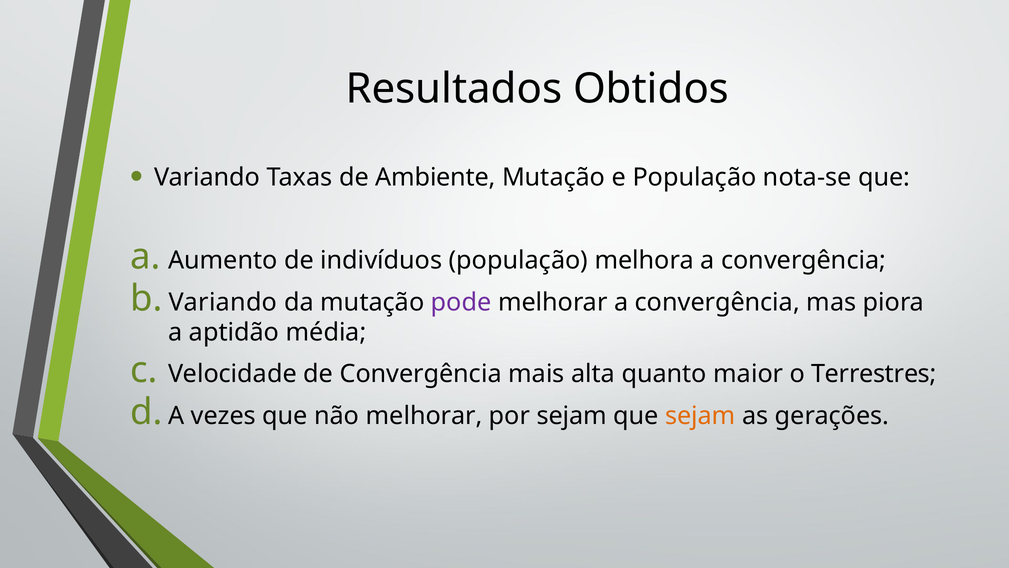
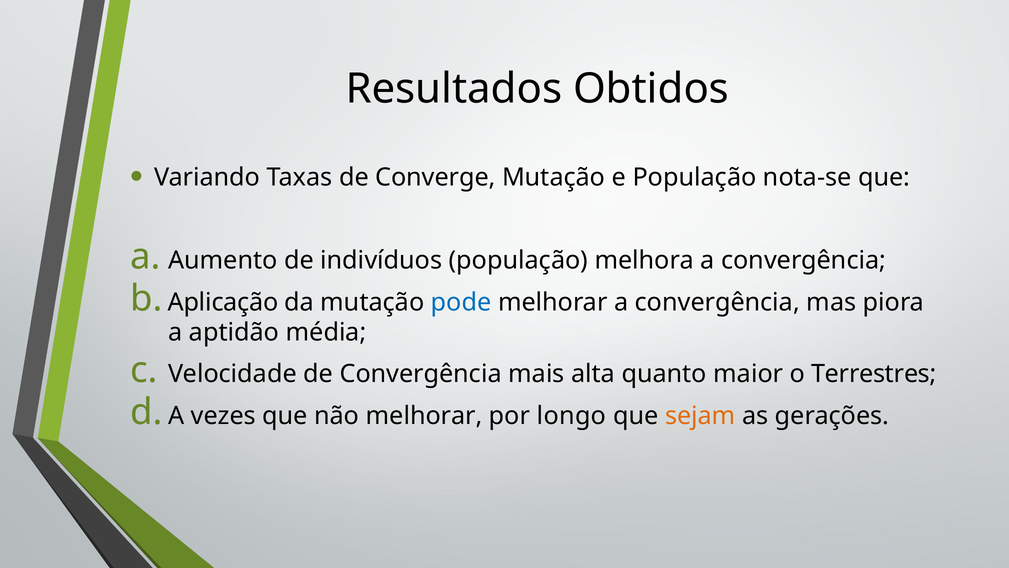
Ambiente: Ambiente -> Converge
Variando at (223, 302): Variando -> Aplicação
pode colour: purple -> blue
por sejam: sejam -> longo
